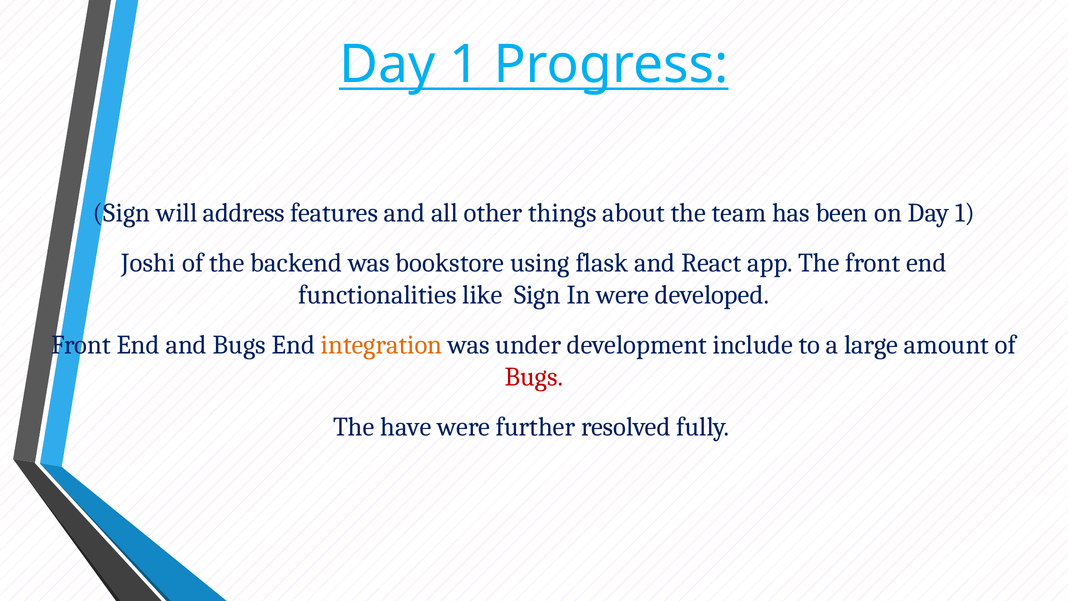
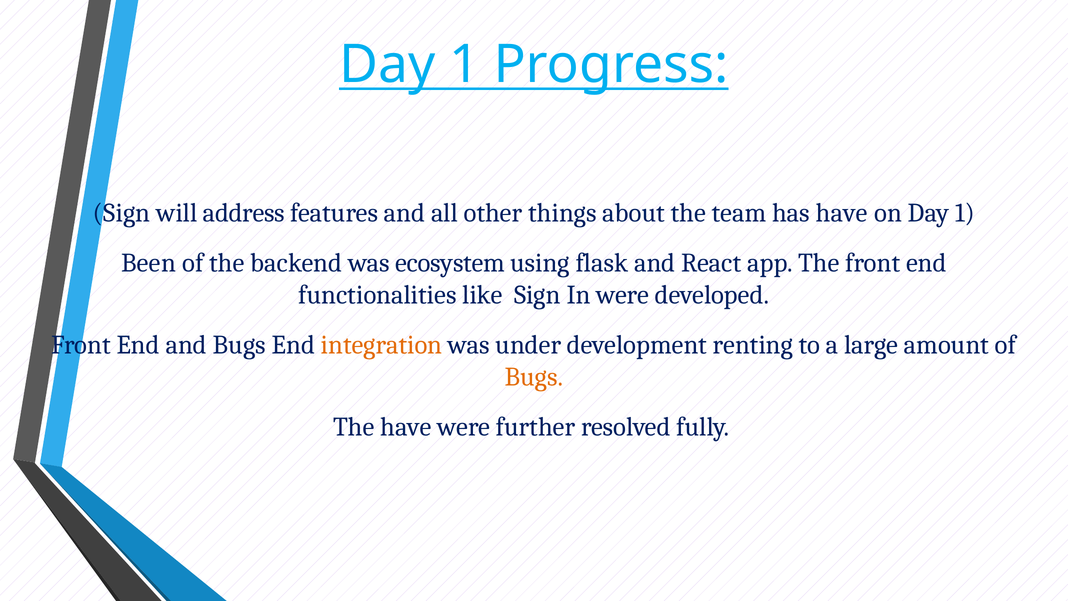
has been: been -> have
Joshi: Joshi -> Been
bookstore: bookstore -> ecosystem
include: include -> renting
Bugs at (534, 377) colour: red -> orange
